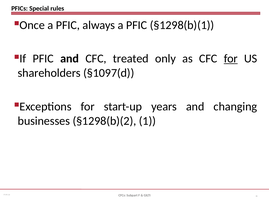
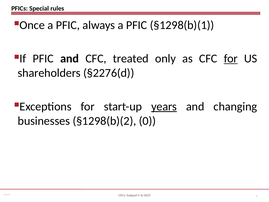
§1097(d: §1097(d -> §2276(d
years underline: none -> present
1: 1 -> 0
